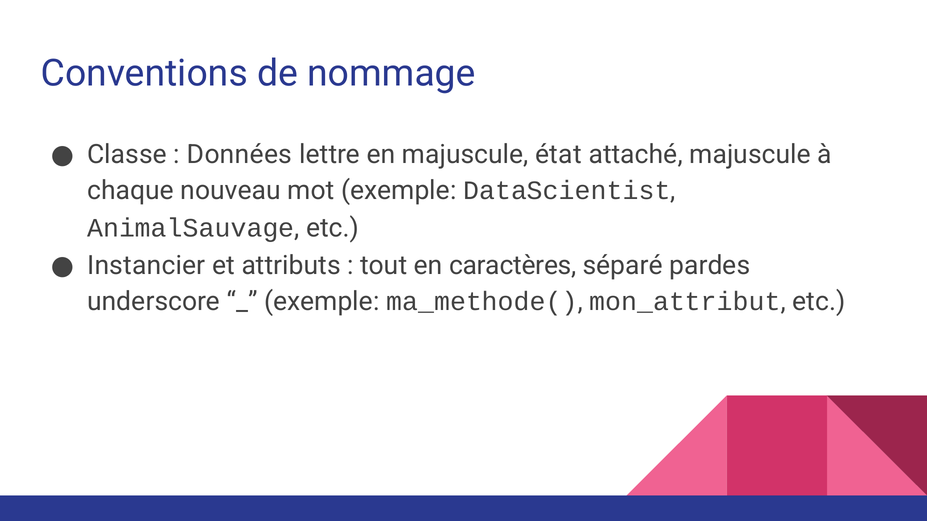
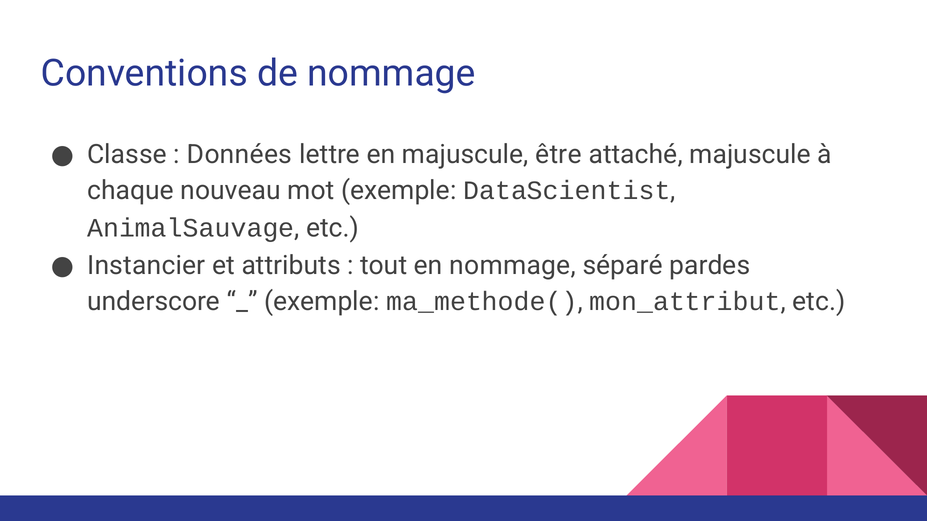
état: état -> être
en caractères: caractères -> nommage
